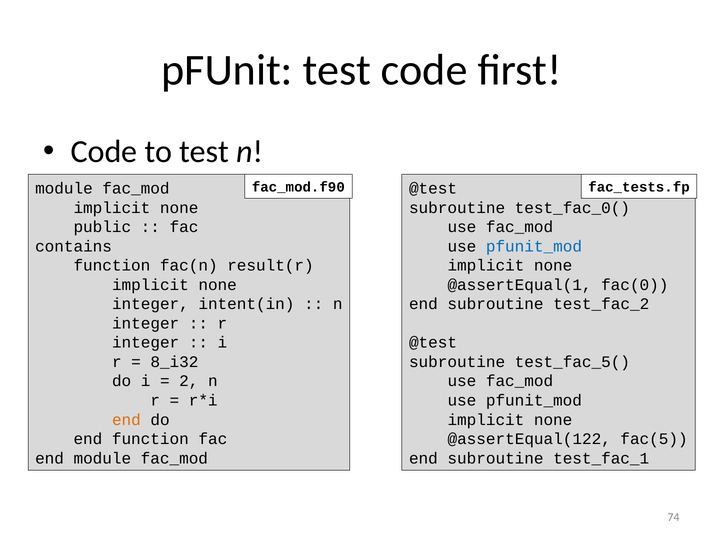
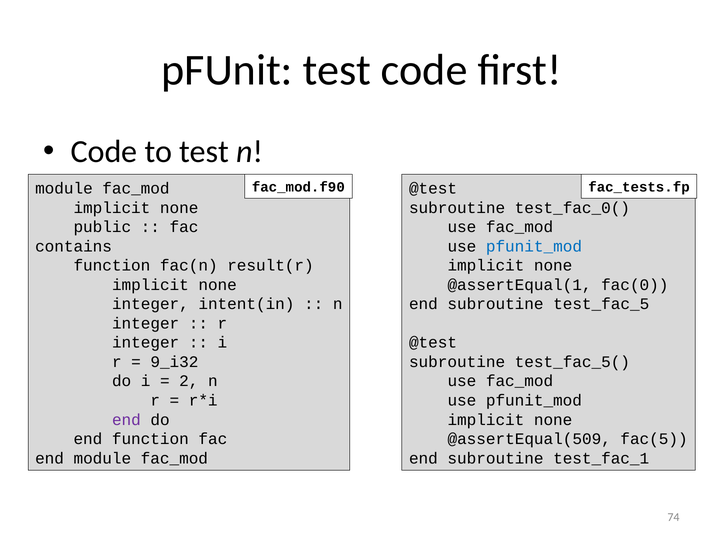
test_fac_2: test_fac_2 -> test_fac_5
8_i32: 8_i32 -> 9_i32
end at (126, 420) colour: orange -> purple
@assertEqual(122: @assertEqual(122 -> @assertEqual(509
